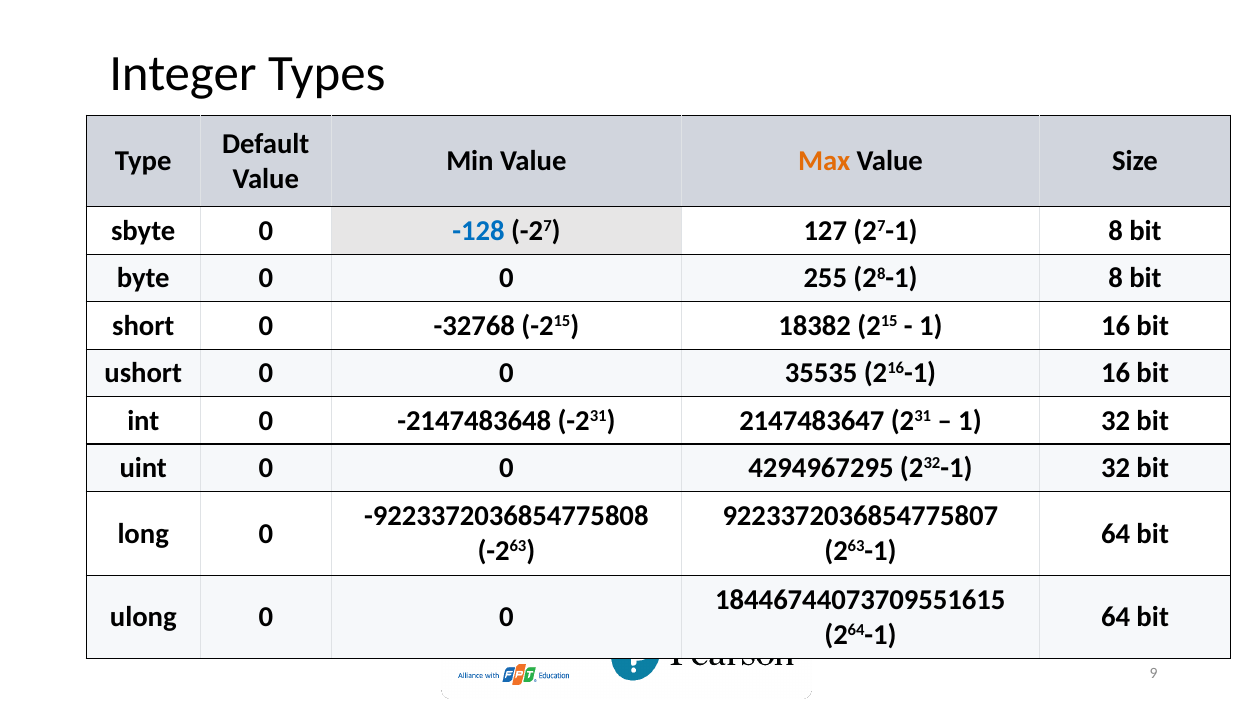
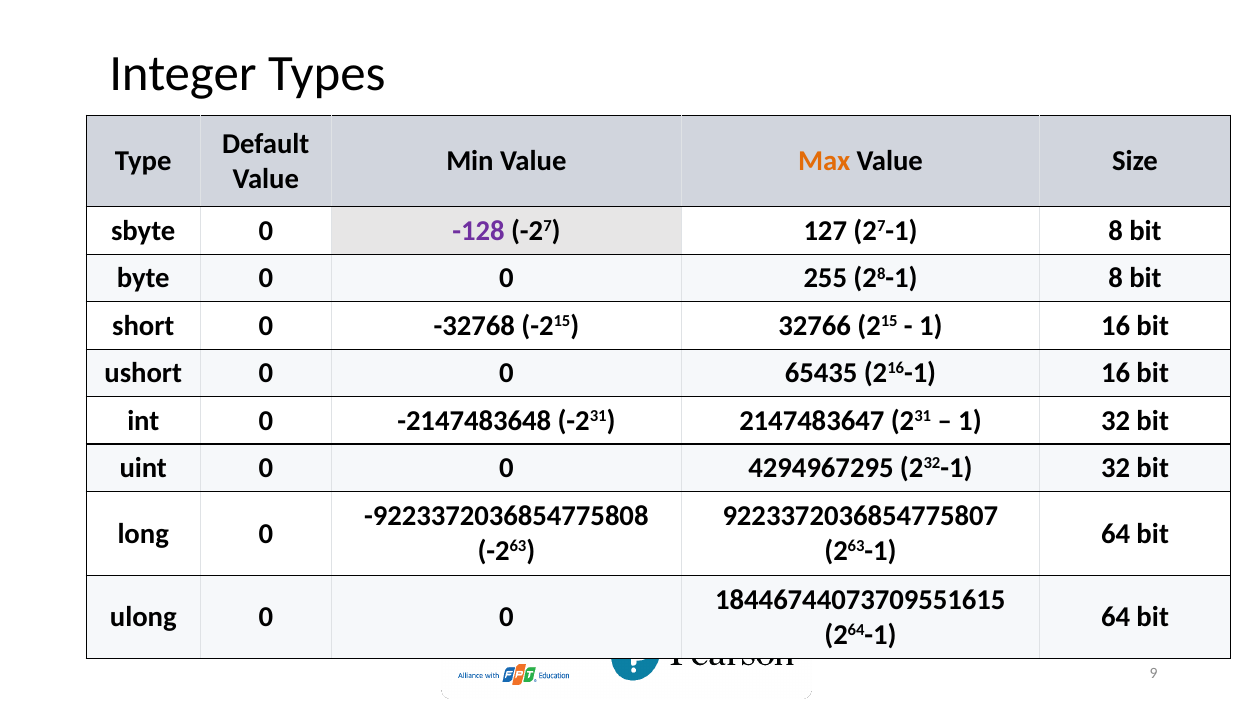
-128 colour: blue -> purple
18382: 18382 -> 32766
35535: 35535 -> 65435
